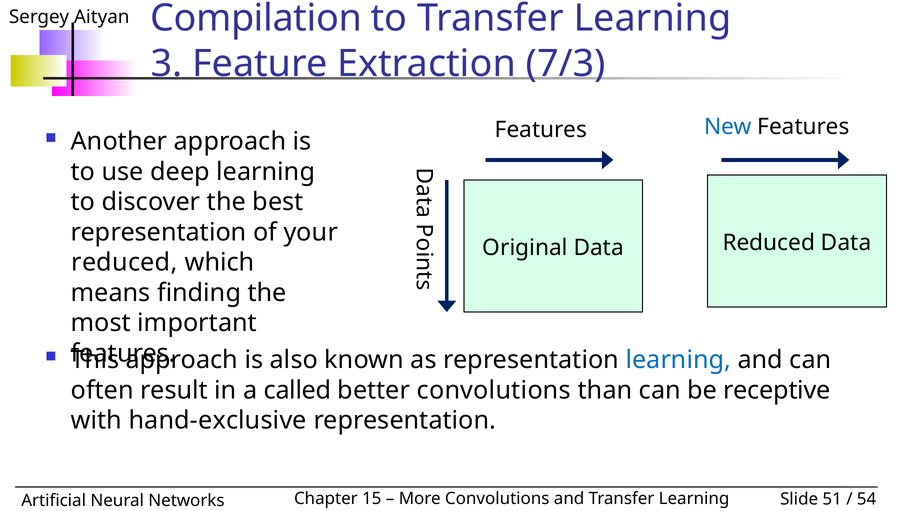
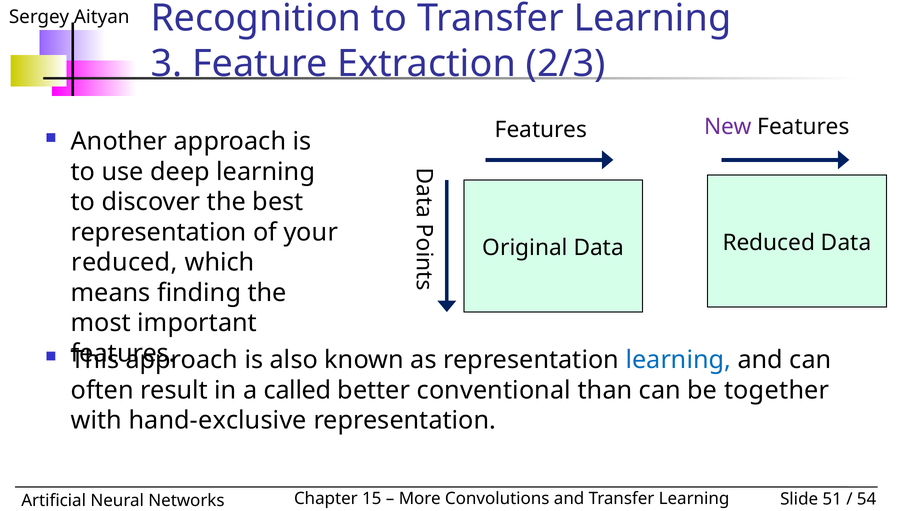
Compilation: Compilation -> Recognition
7/3: 7/3 -> 2/3
New colour: blue -> purple
better convolutions: convolutions -> conventional
receptive: receptive -> together
